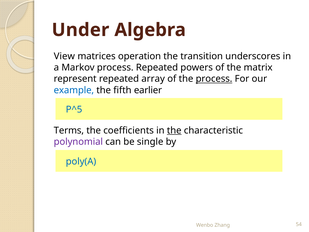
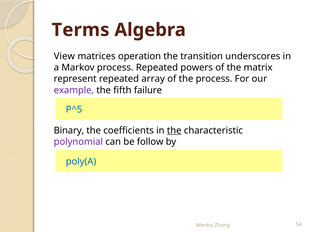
Under: Under -> Terms
process at (214, 79) underline: present -> none
example colour: blue -> purple
earlier: earlier -> failure
Terms: Terms -> Binary
single: single -> follow
